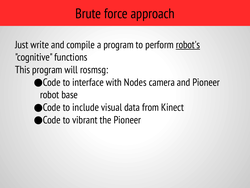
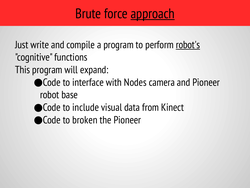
approach underline: none -> present
rosmsg: rosmsg -> expand
vibrant: vibrant -> broken
